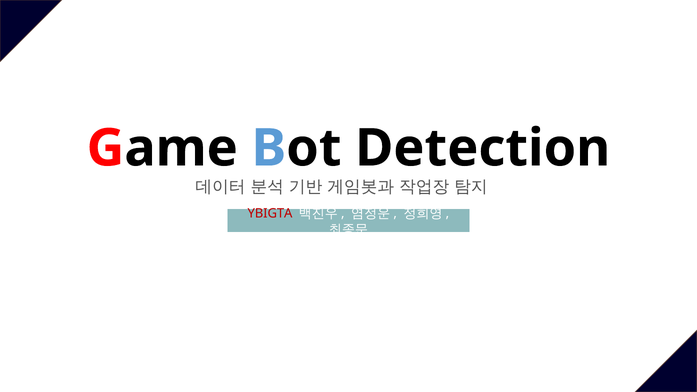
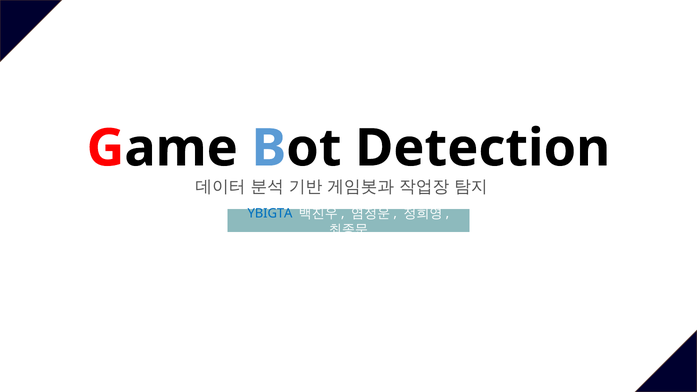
YBIGTA colour: red -> blue
